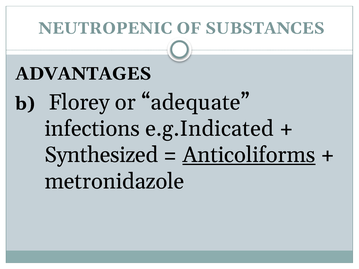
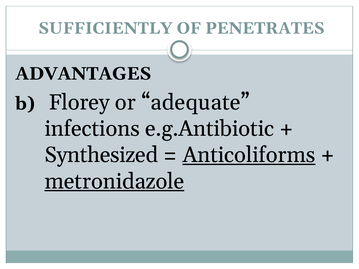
NEUTROPENIC: NEUTROPENIC -> SUFFICIENTLY
SUBSTANCES: SUBSTANCES -> PENETRATES
e.g.Indicated: e.g.Indicated -> e.g.Antibiotic
metronidazole underline: none -> present
